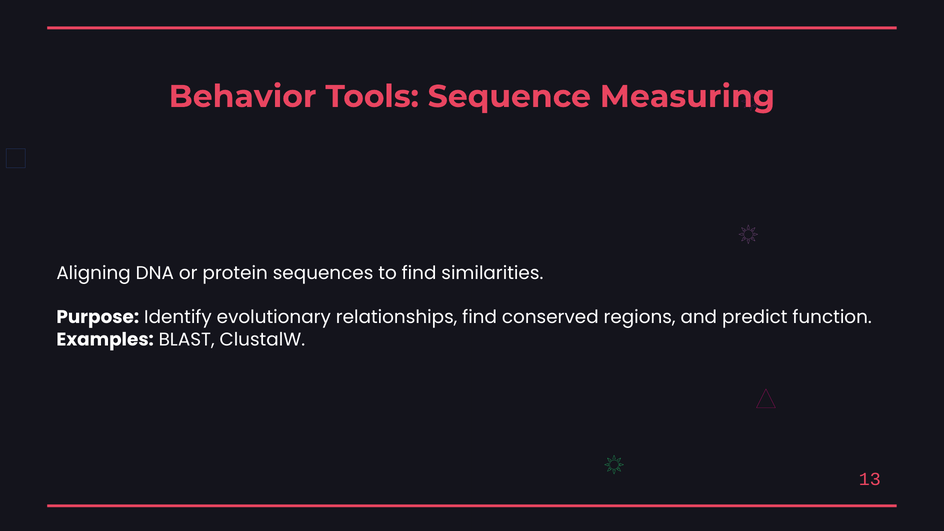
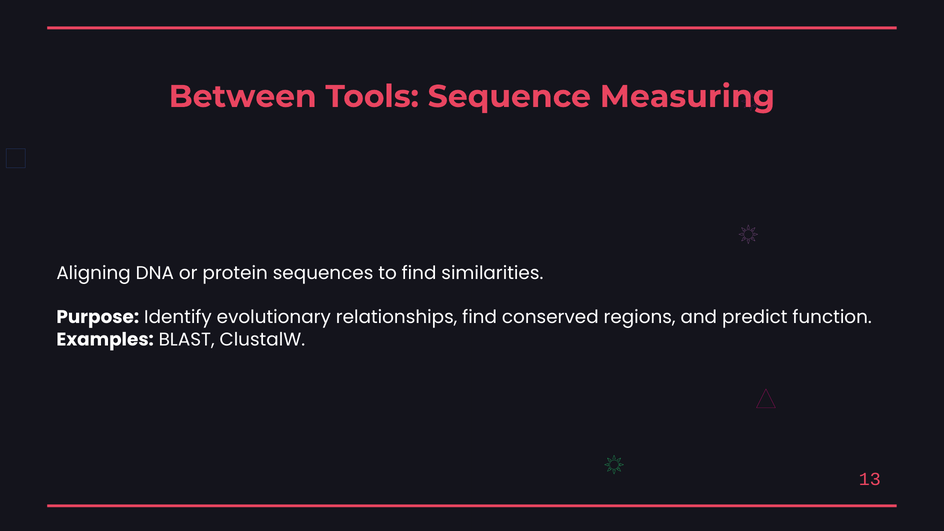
Behavior: Behavior -> Between
